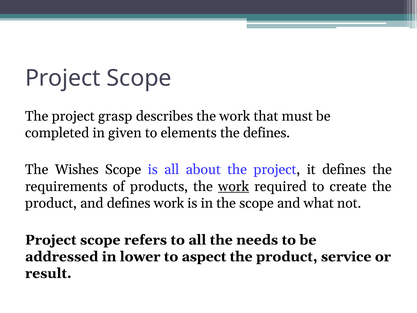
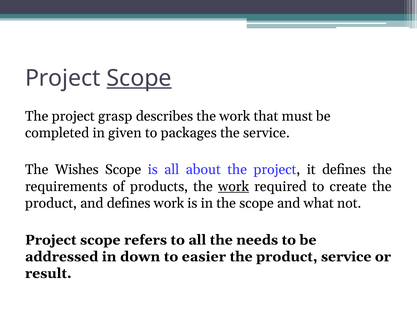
Scope at (139, 78) underline: none -> present
elements: elements -> packages
the defines: defines -> service
lower: lower -> down
aspect: aspect -> easier
